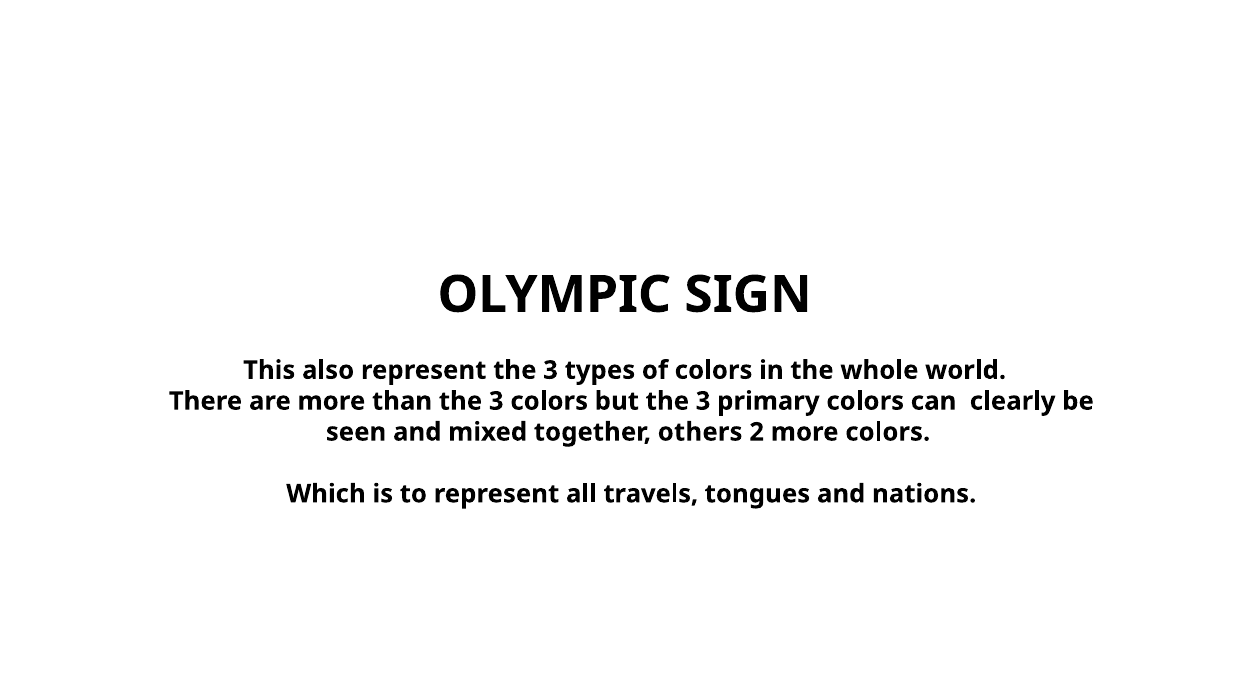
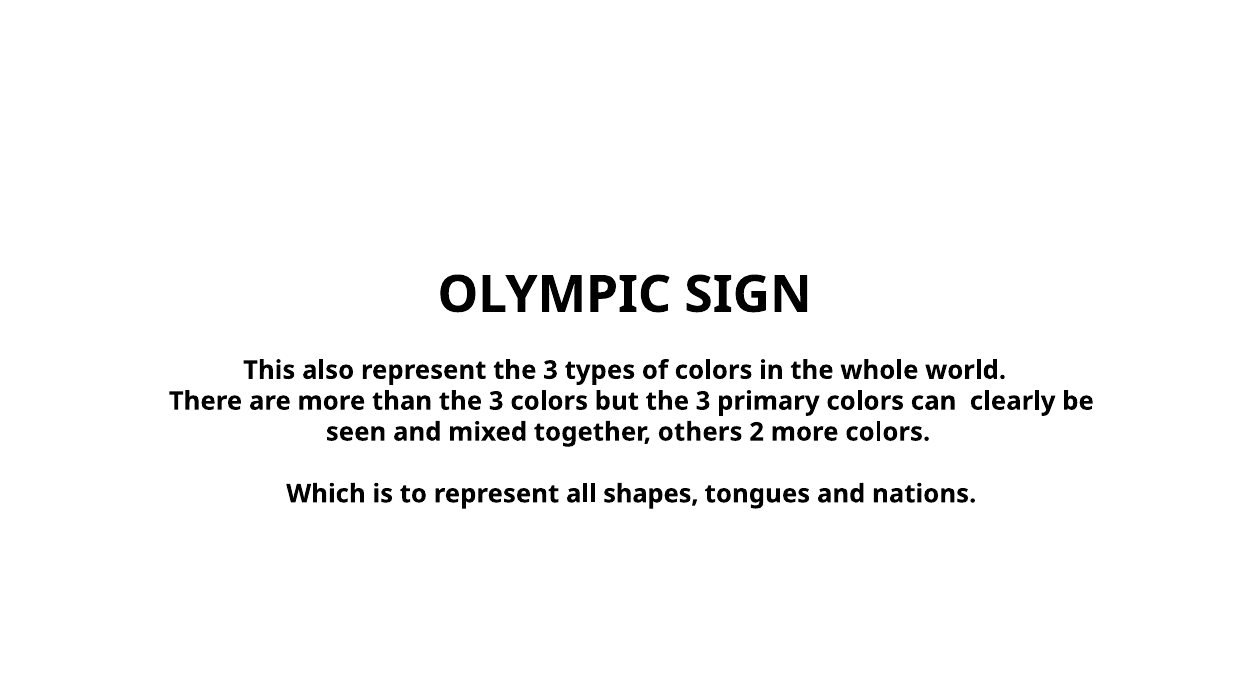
travels: travels -> shapes
